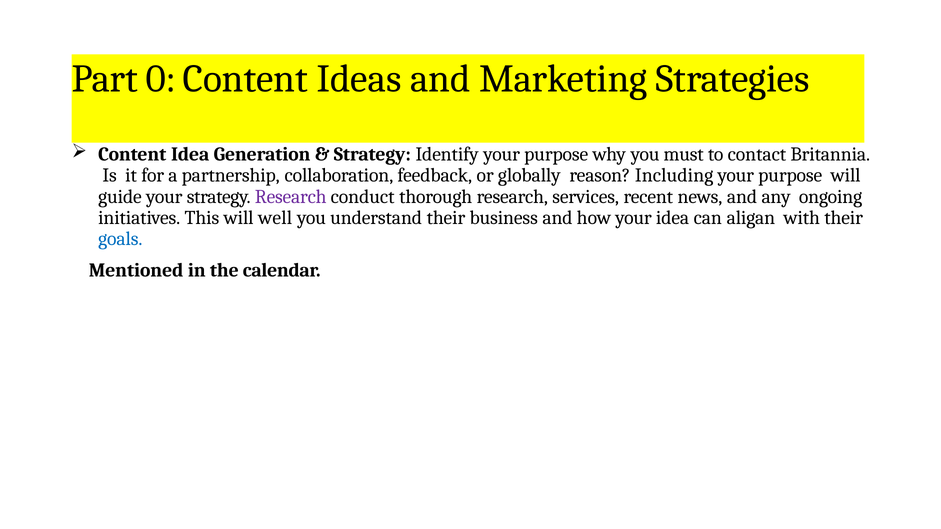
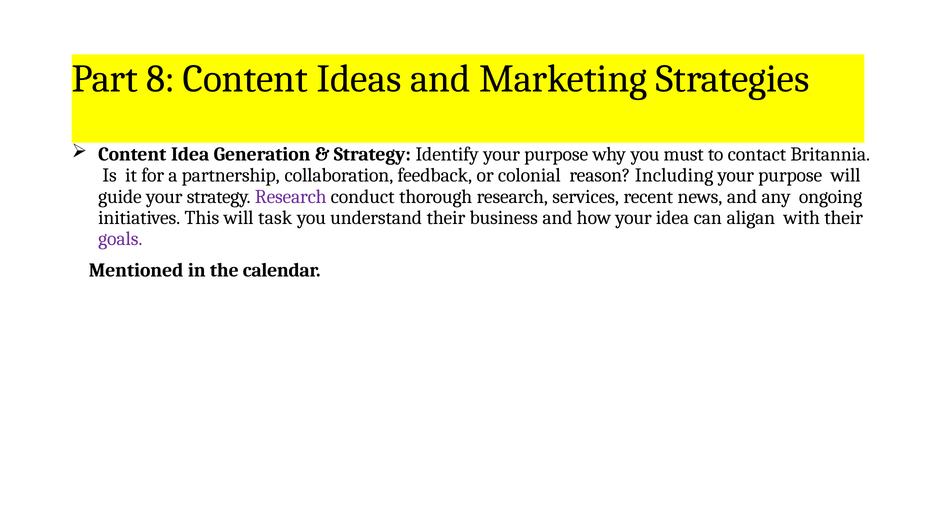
0: 0 -> 8
globally: globally -> colonial
well: well -> task
goals colour: blue -> purple
